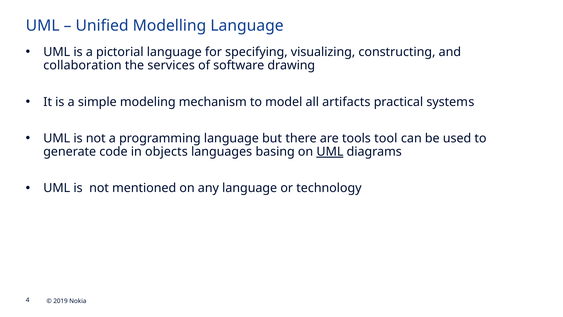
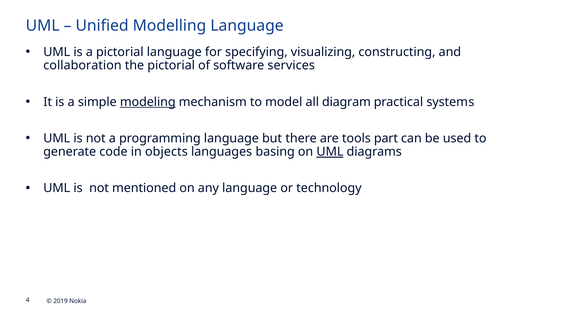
the services: services -> pictorial
drawing: drawing -> services
modeling underline: none -> present
artifacts: artifacts -> diagram
tool: tool -> part
